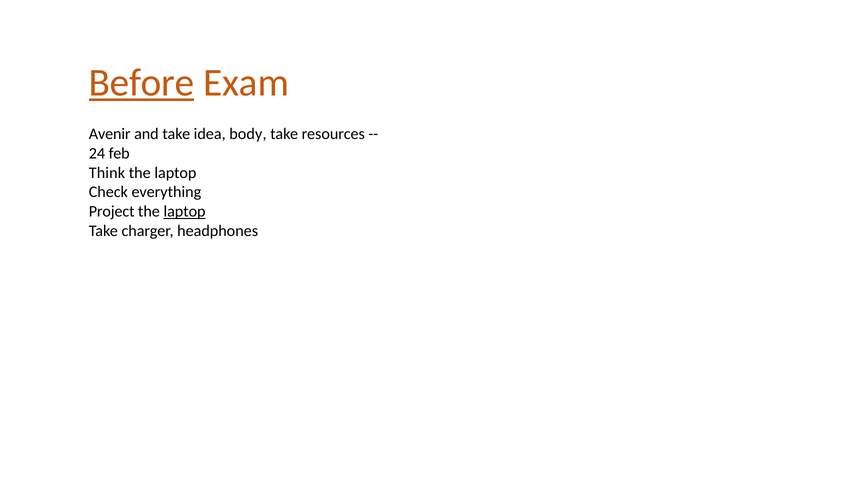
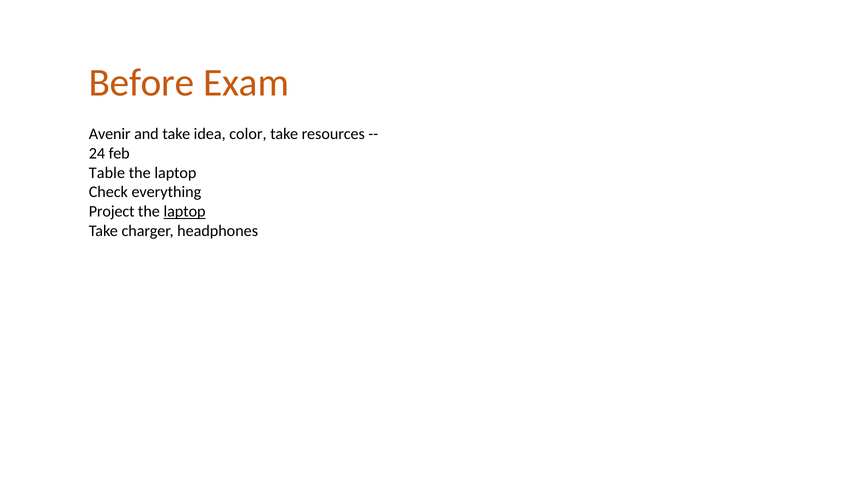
Before underline: present -> none
body: body -> color
Think: Think -> Table
